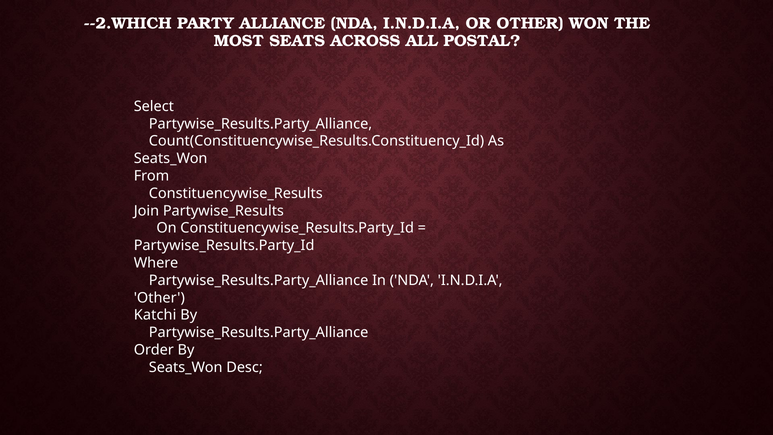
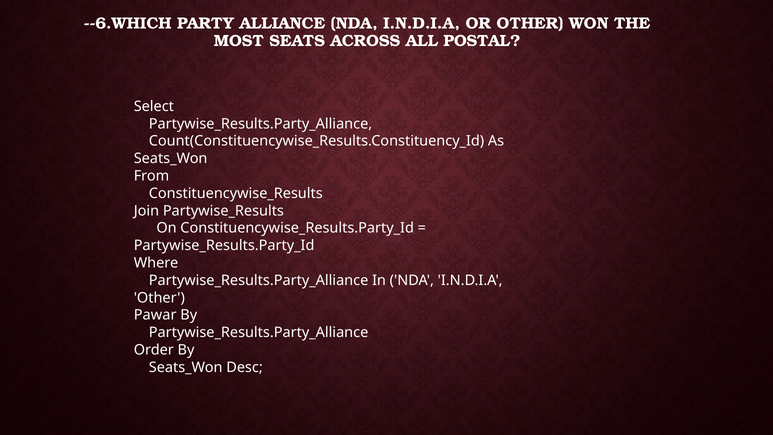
--2.WHICH: --2.WHICH -> --6.WHICH
Katchi: Katchi -> Pawar
